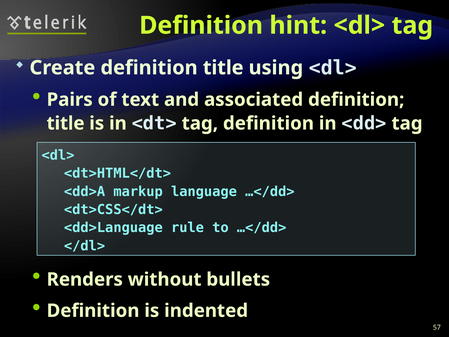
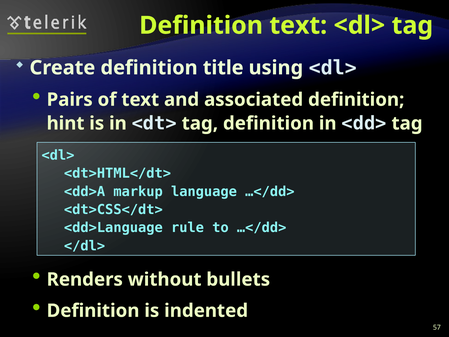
Definition hint: hint -> text
title at (66, 123): title -> hint
